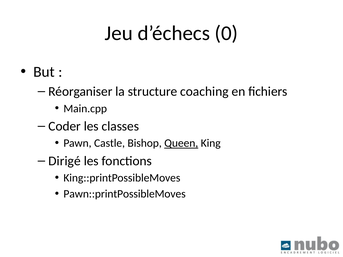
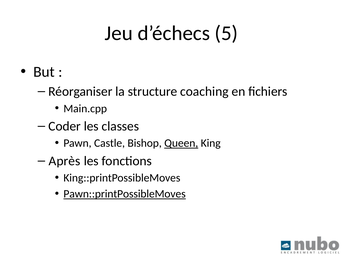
0: 0 -> 5
Dirigé: Dirigé -> Après
Pawn::printPossibleMoves underline: none -> present
